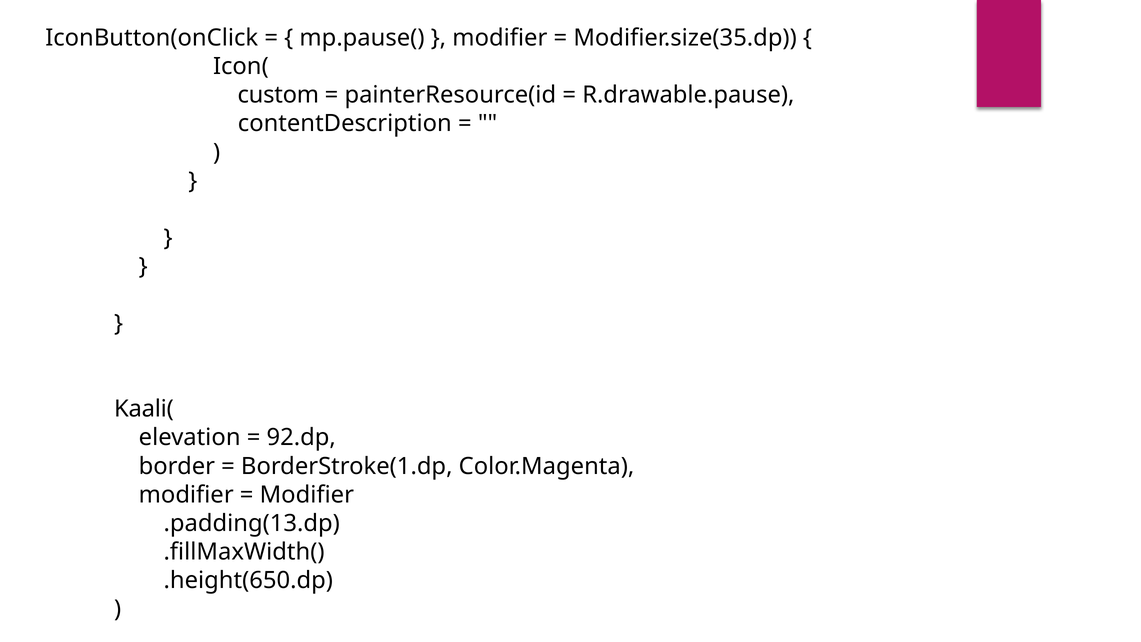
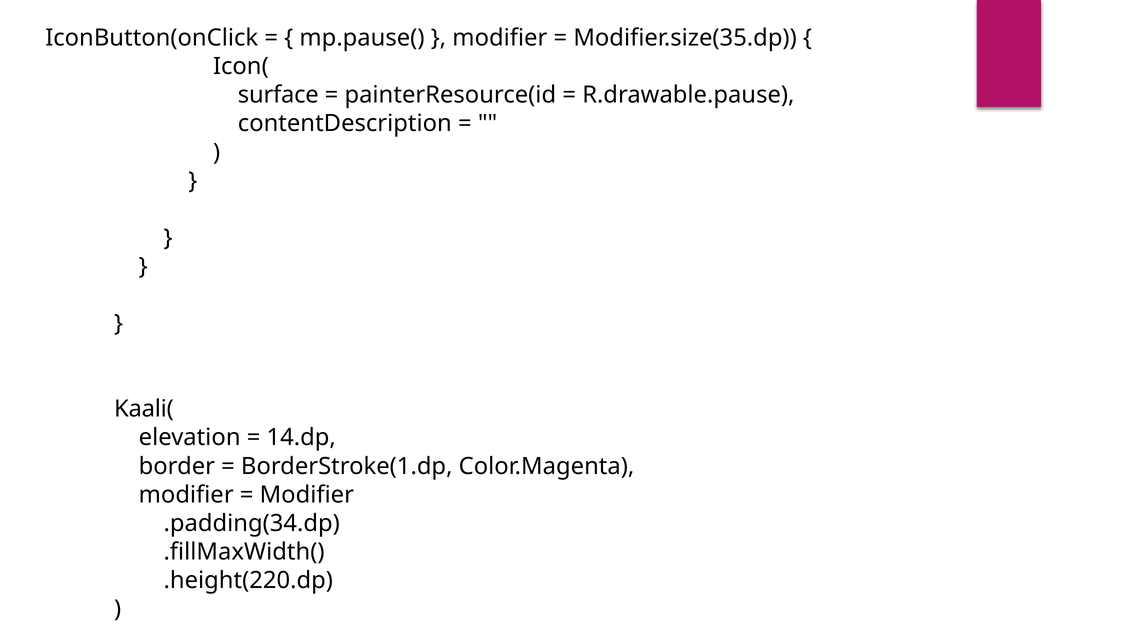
custom: custom -> surface
92.dp: 92.dp -> 14.dp
.padding(13.dp: .padding(13.dp -> .padding(34.dp
.height(650.dp: .height(650.dp -> .height(220.dp
